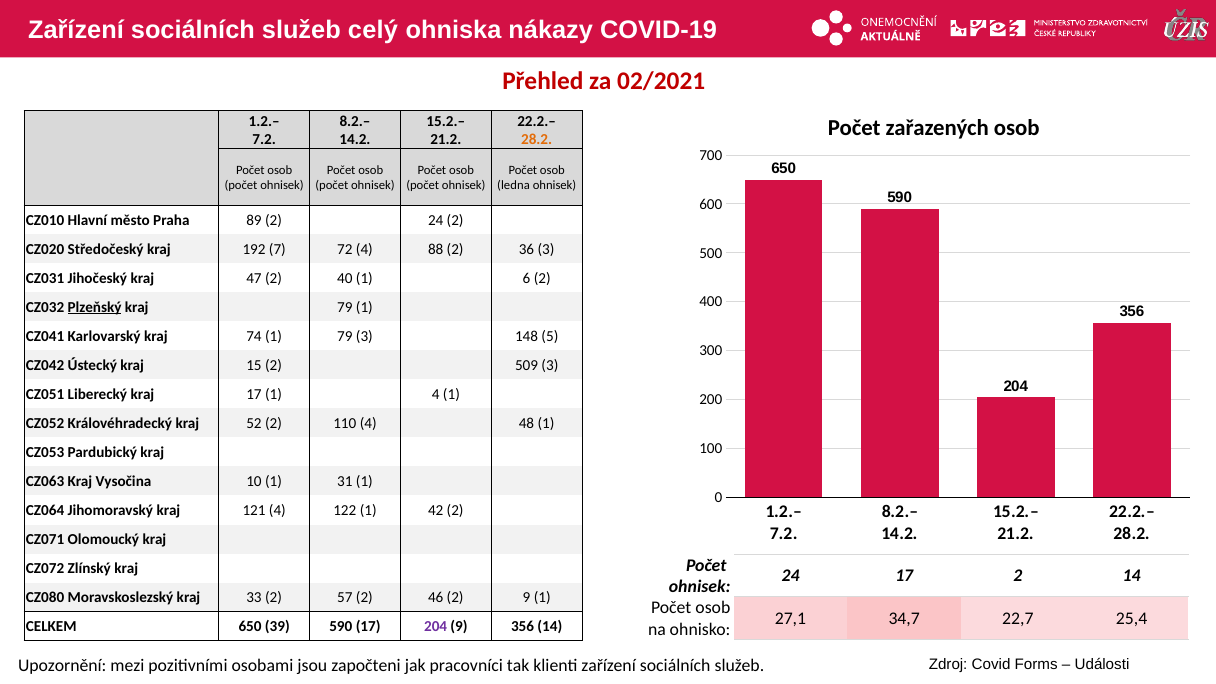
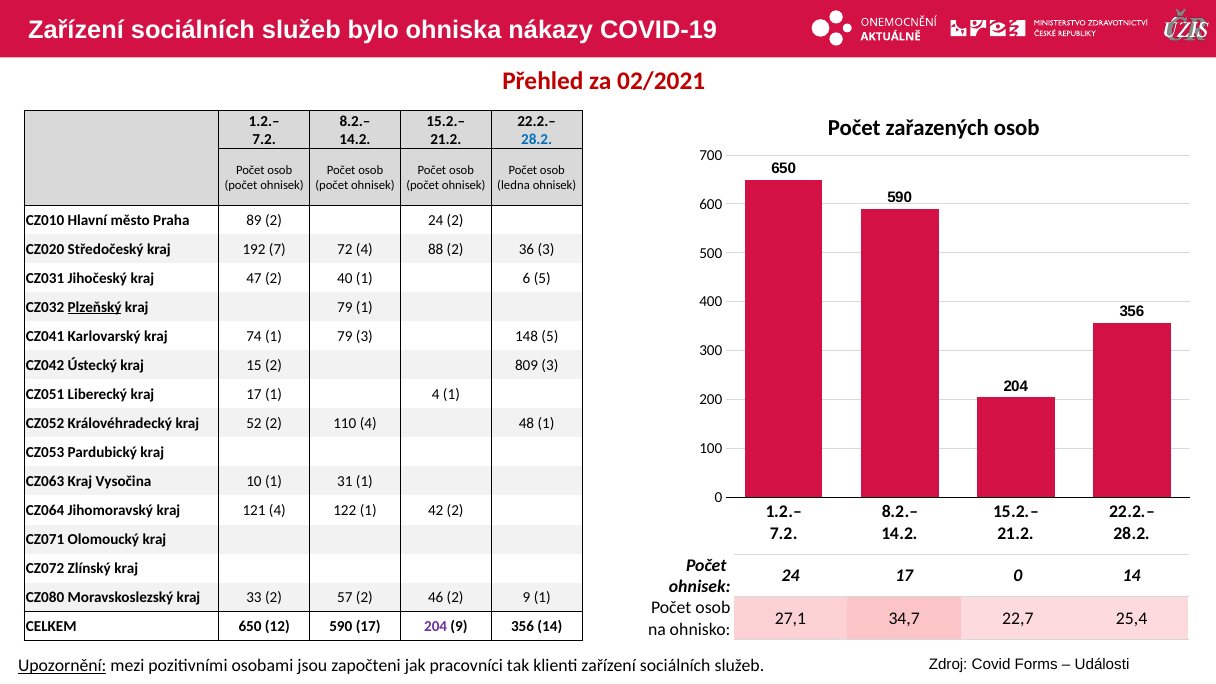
celý: celý -> bylo
28.2 at (537, 140) colour: orange -> blue
6 2: 2 -> 5
509: 509 -> 809
17 2: 2 -> 0
39: 39 -> 12
Upozornění underline: none -> present
